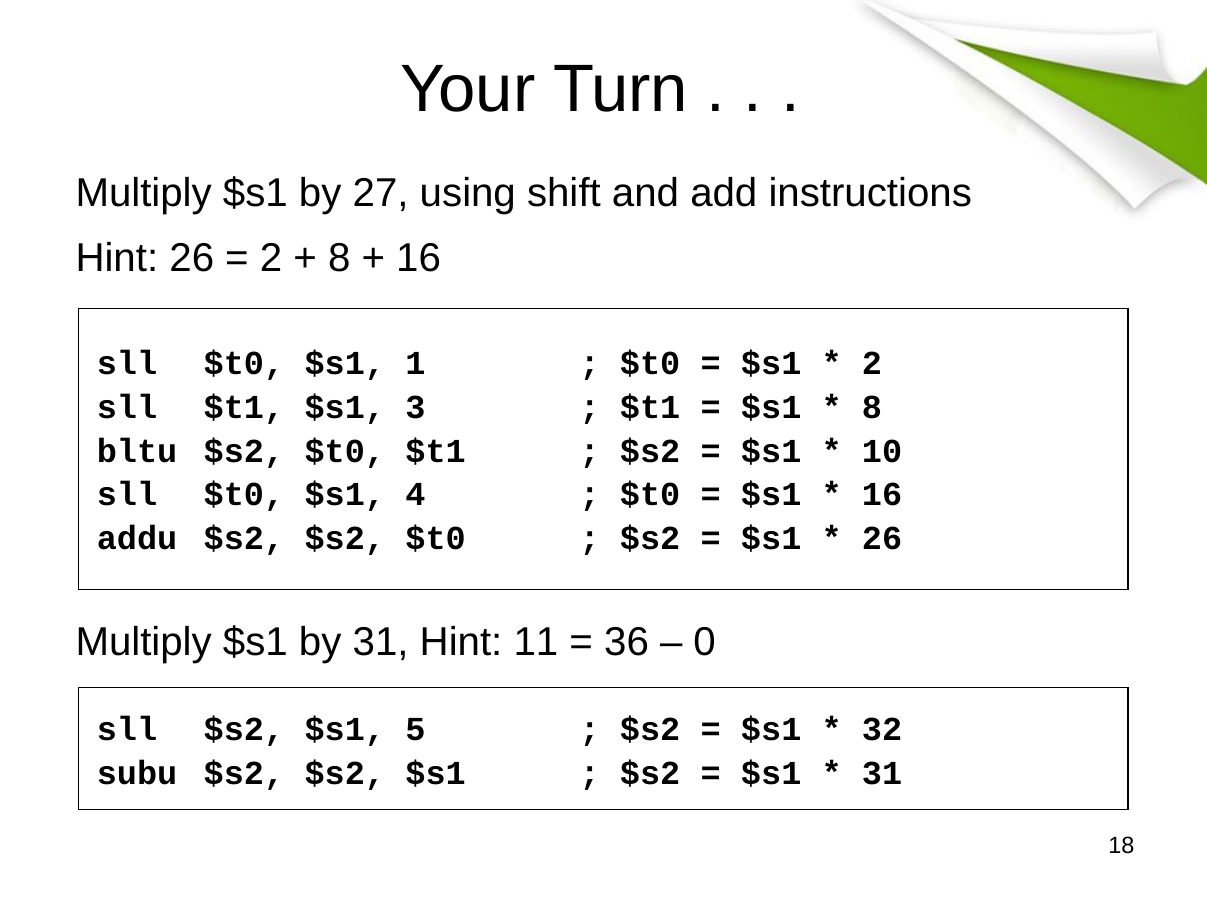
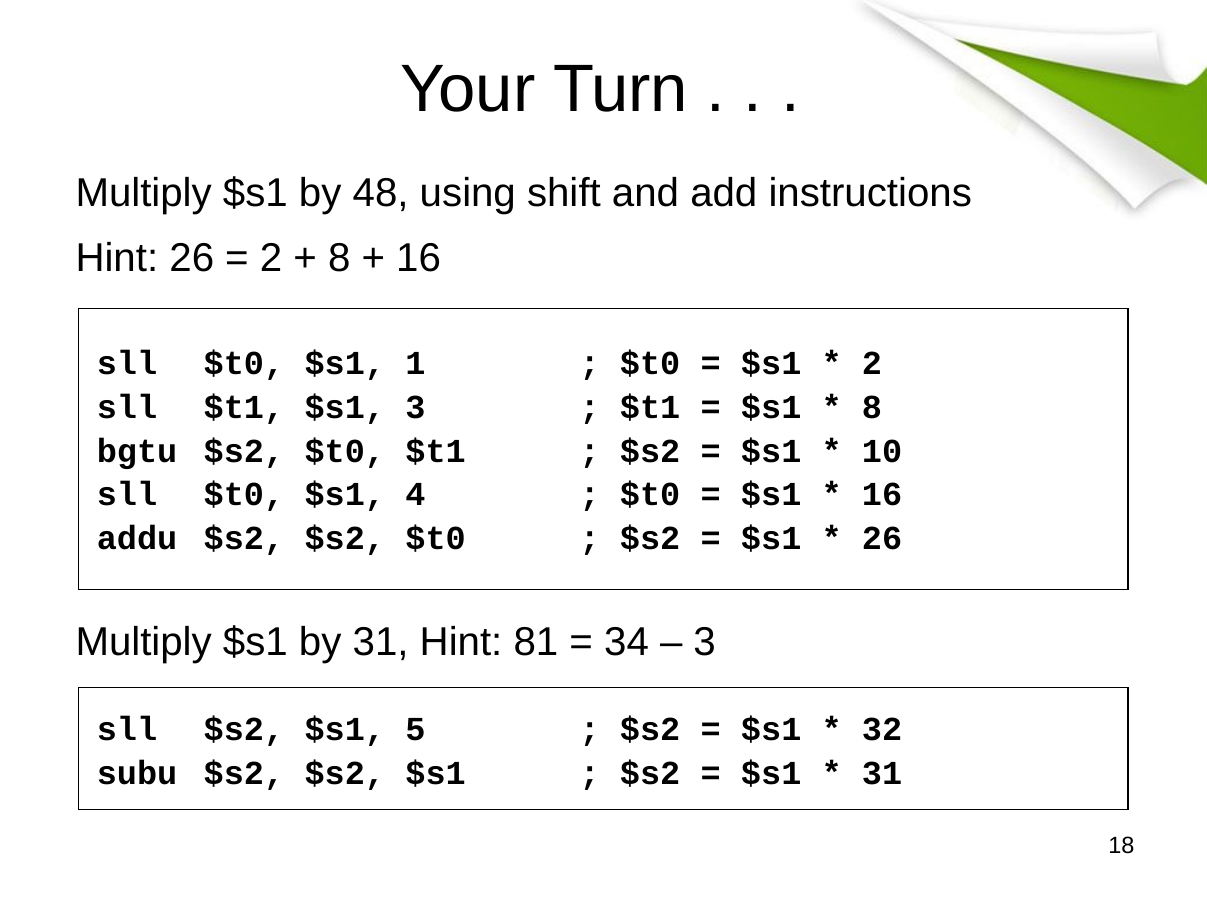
27: 27 -> 48
bltu: bltu -> bgtu
11: 11 -> 81
36: 36 -> 34
0 at (705, 642): 0 -> 3
